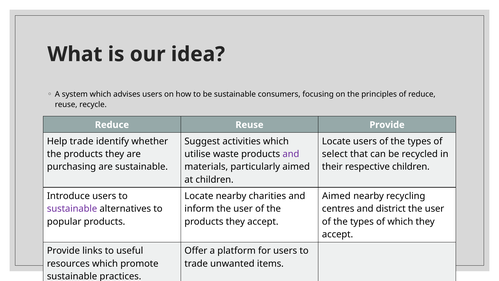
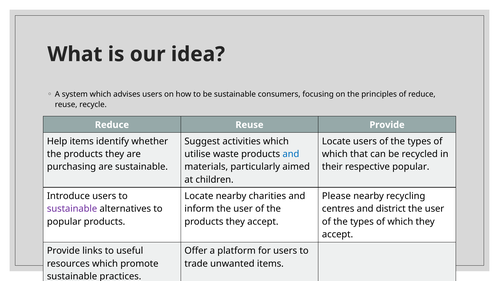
Help trade: trade -> items
and at (291, 154) colour: purple -> blue
select at (335, 154): select -> which
respective children: children -> popular
Aimed at (336, 196): Aimed -> Please
